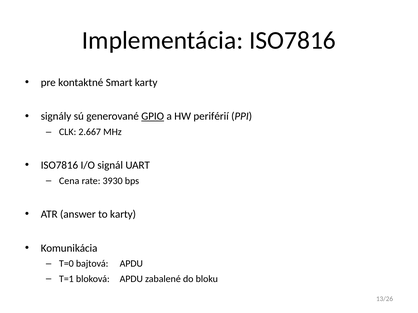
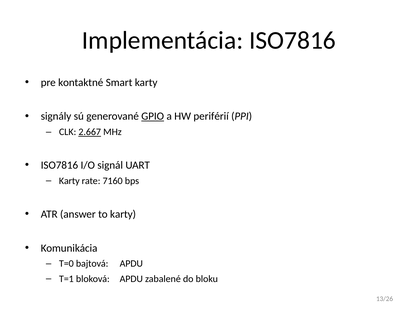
2.667 underline: none -> present
Cena at (69, 181): Cena -> Karty
3930: 3930 -> 7160
